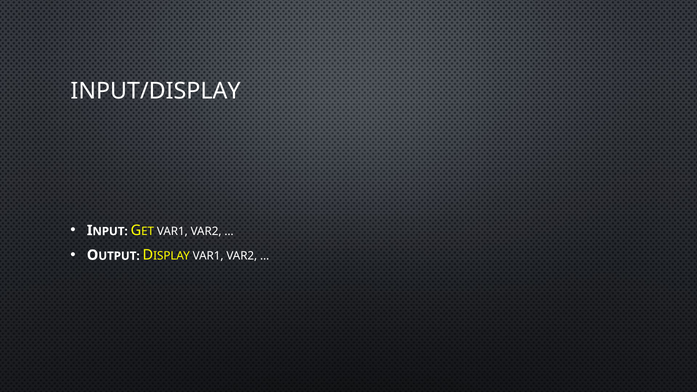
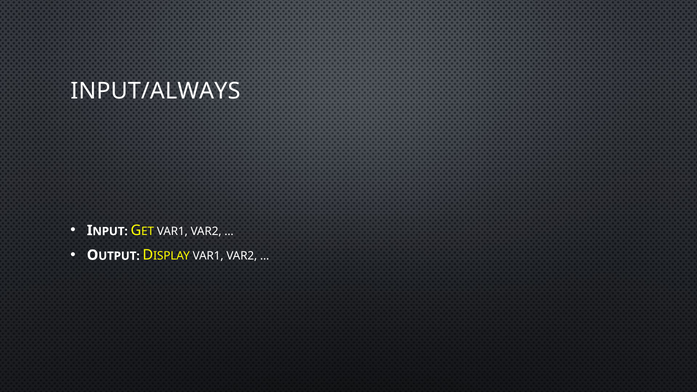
INPUT/DISPLAY: INPUT/DISPLAY -> INPUT/ALWAYS
